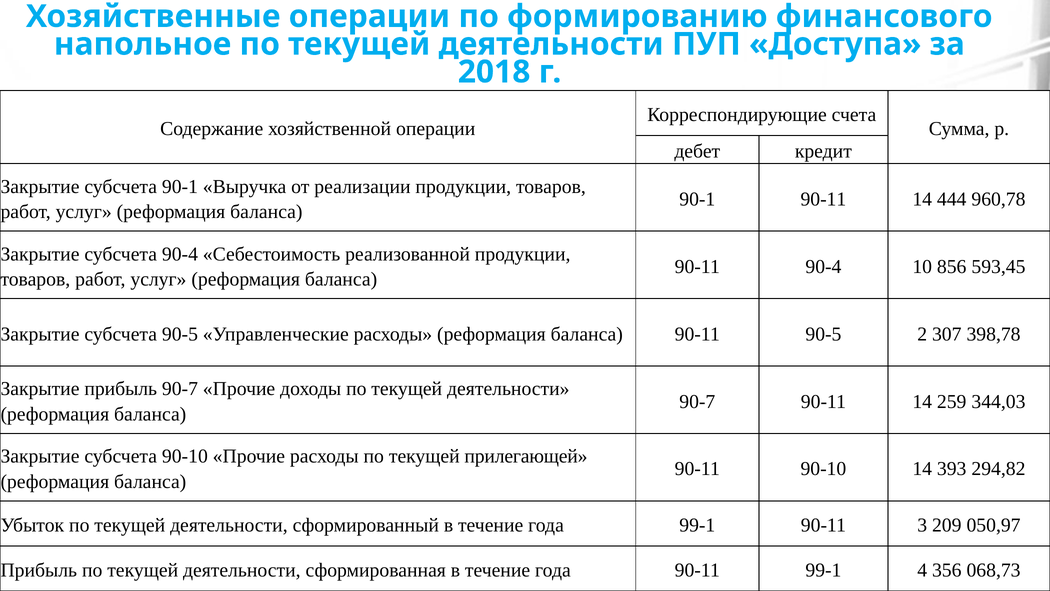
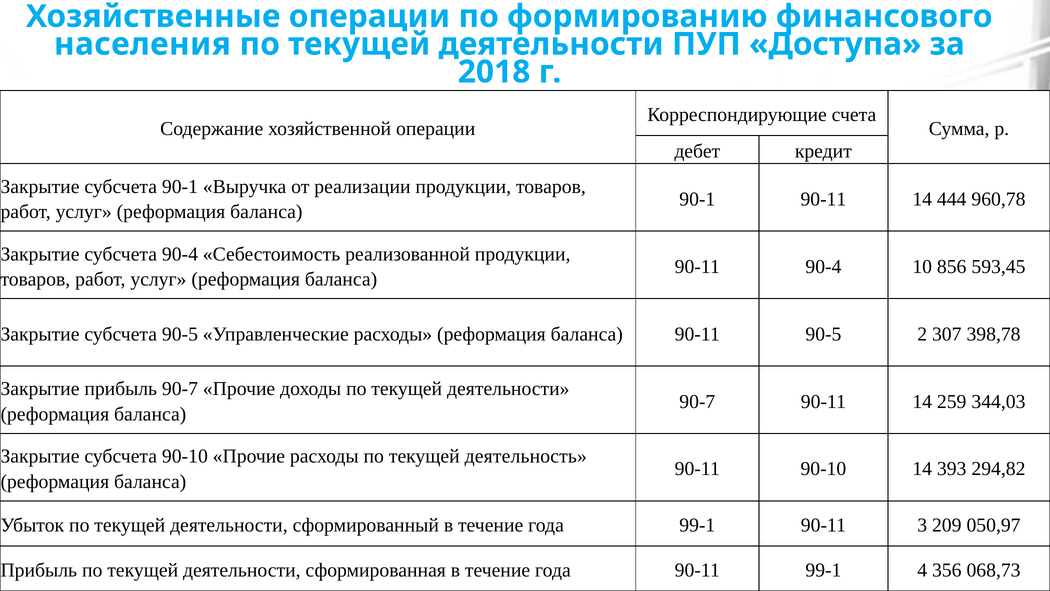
напольное: напольное -> населения
прилегающей: прилегающей -> деятельность
